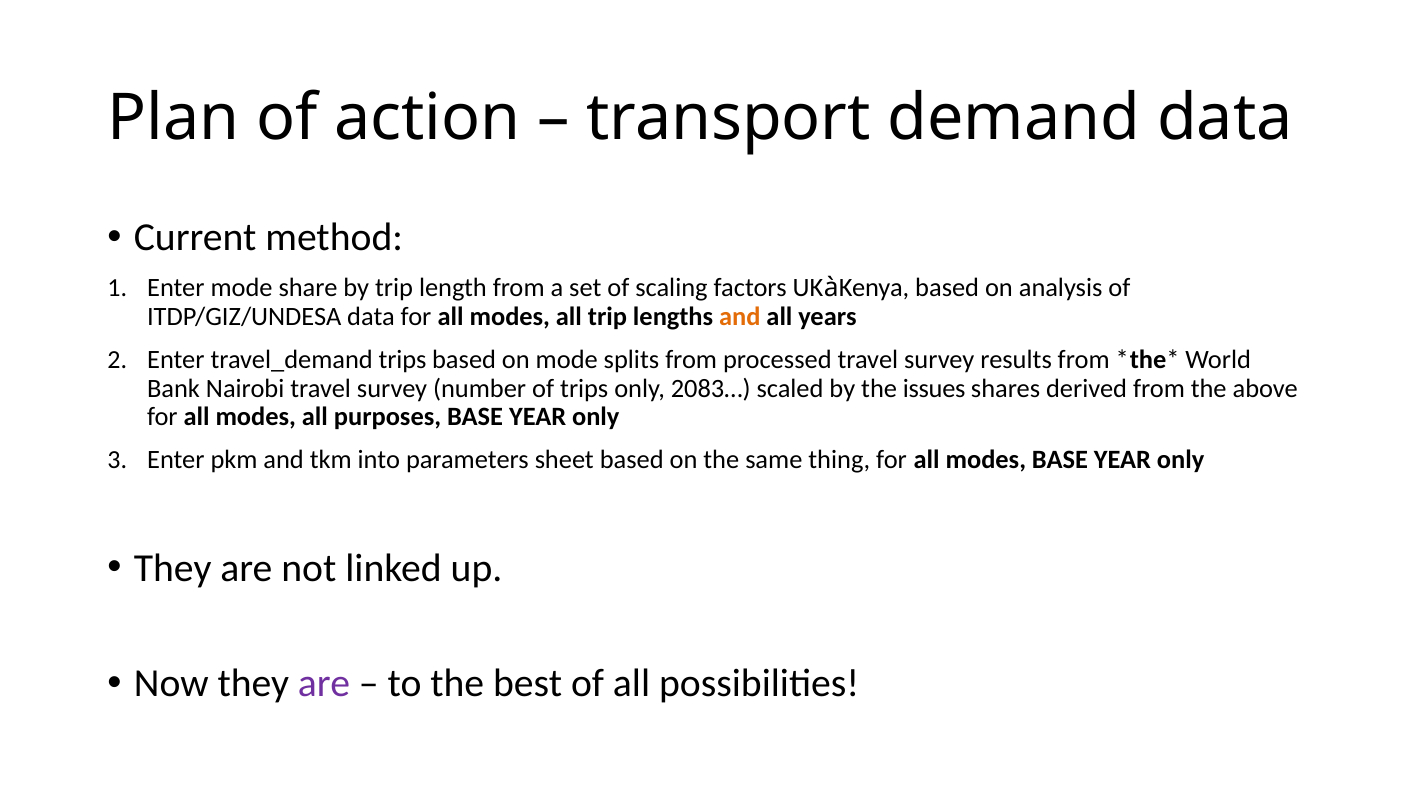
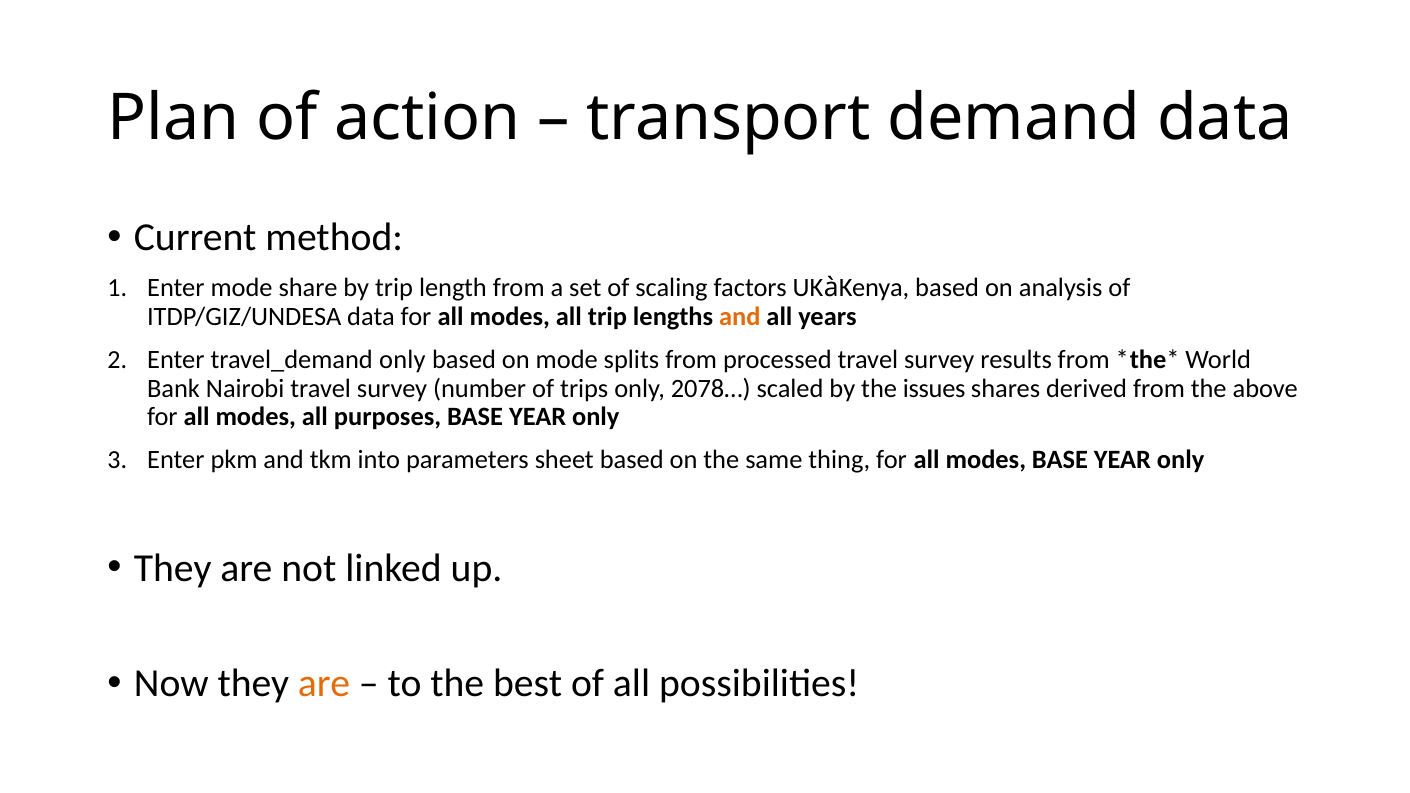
travel_demand trips: trips -> only
2083…: 2083… -> 2078…
are at (324, 683) colour: purple -> orange
